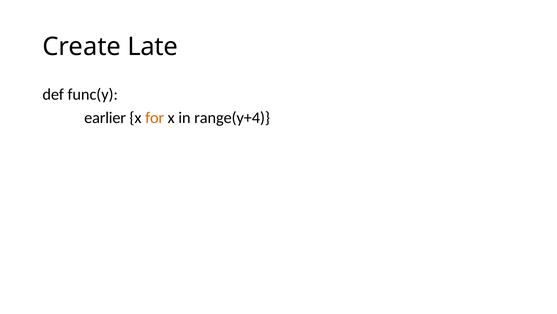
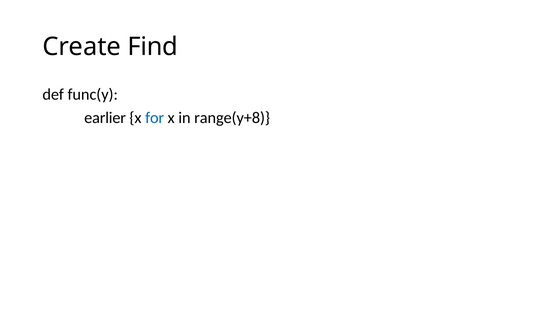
Late: Late -> Find
for colour: orange -> blue
range(y+4: range(y+4 -> range(y+8
